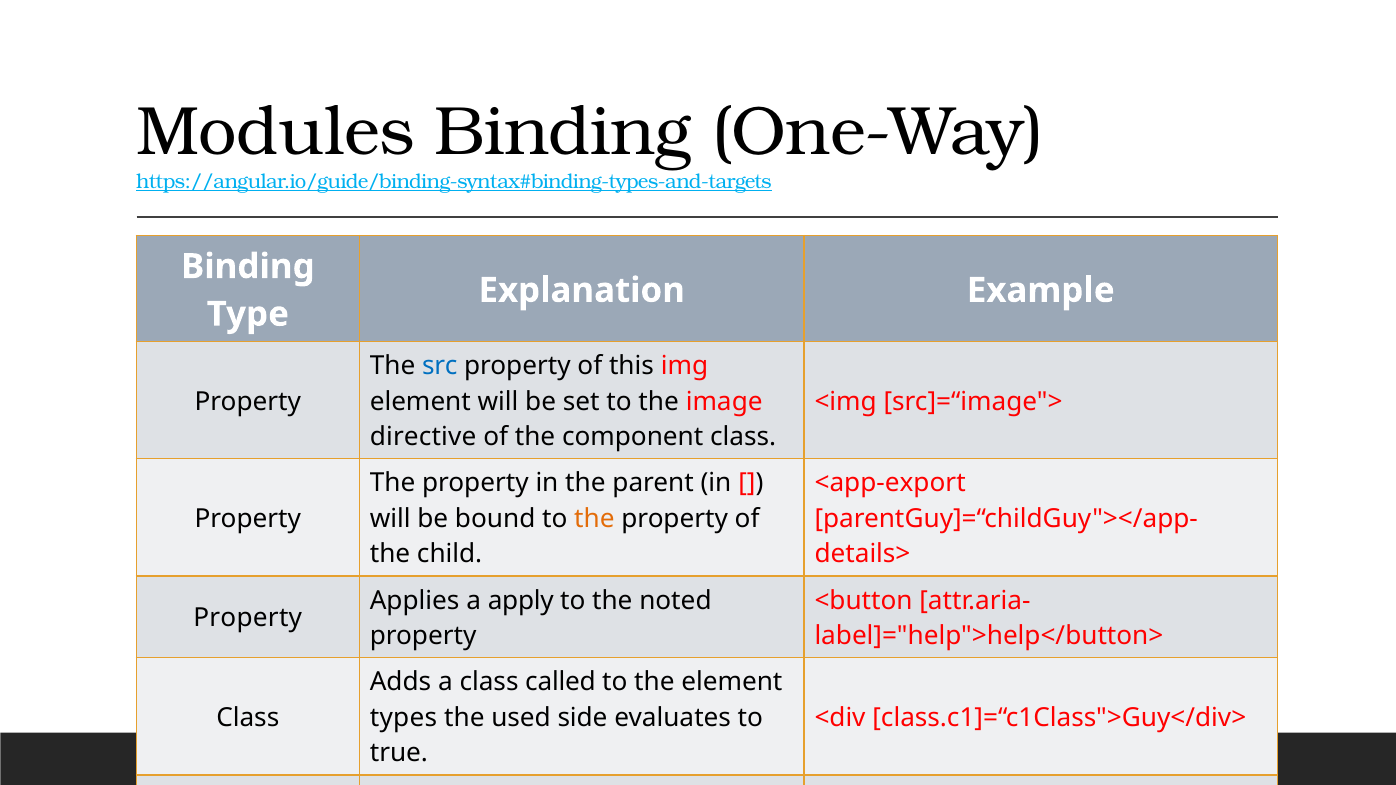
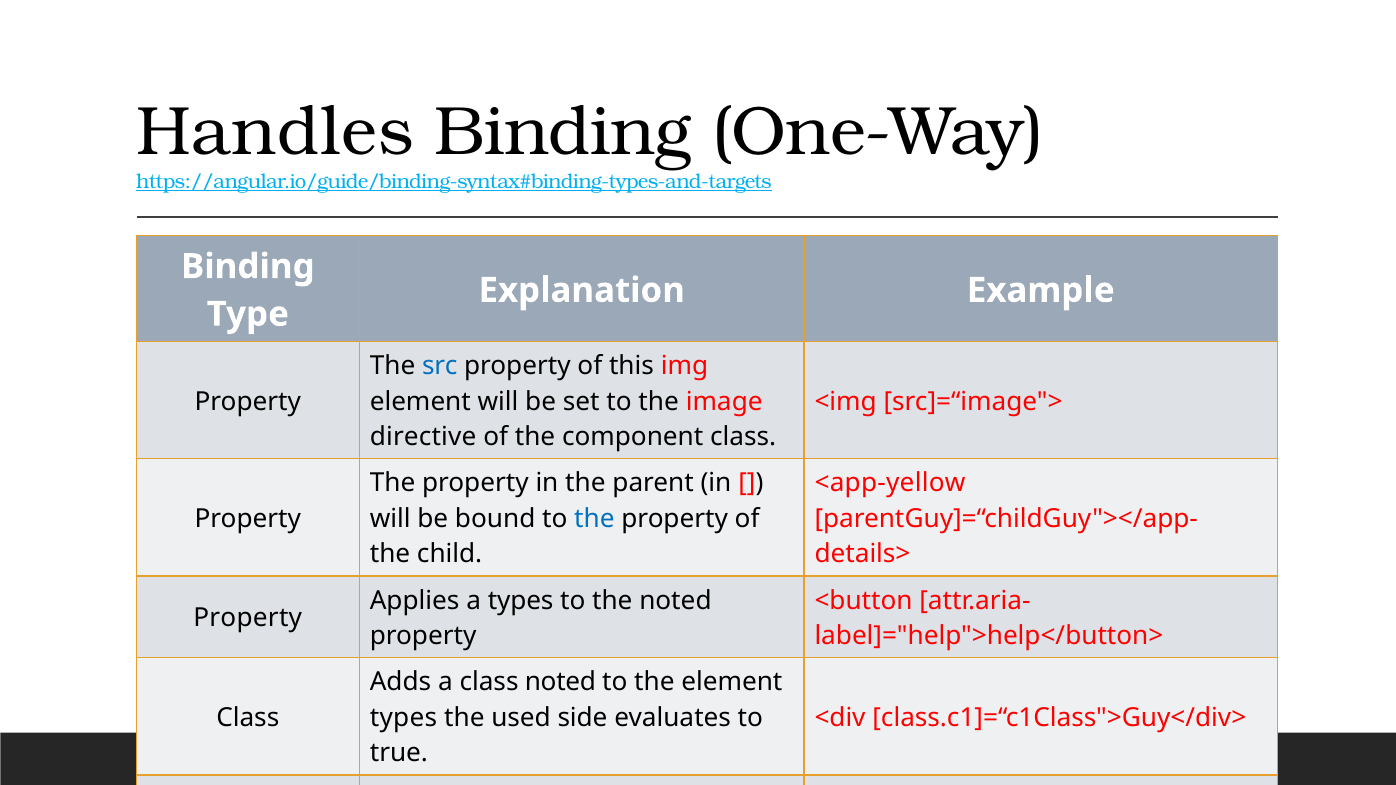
Modules: Modules -> Handles
<app-export: <app-export -> <app-yellow
the at (594, 519) colour: orange -> blue
a apply: apply -> types
class called: called -> noted
